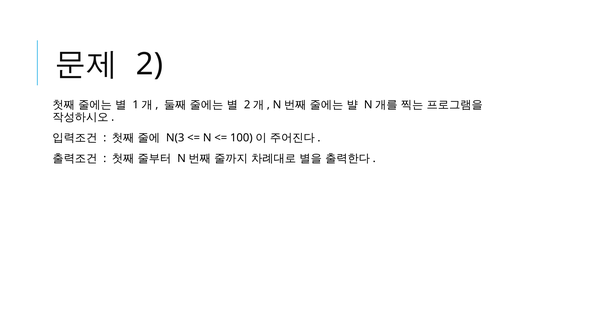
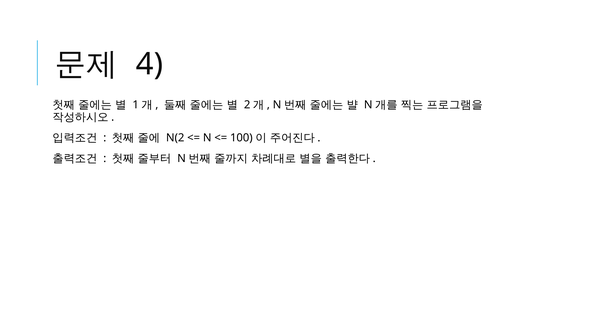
2: 2 -> 4
N(3: N(3 -> N(2
